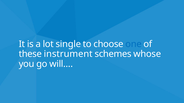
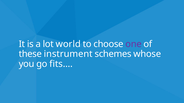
single: single -> world
one colour: blue -> purple
will…: will… -> fits…
